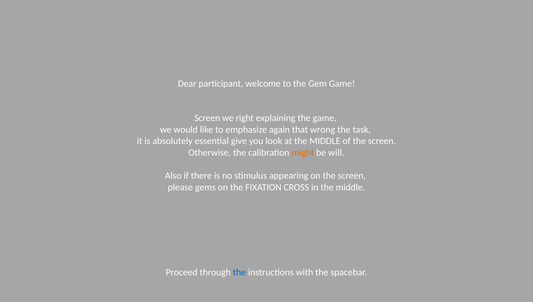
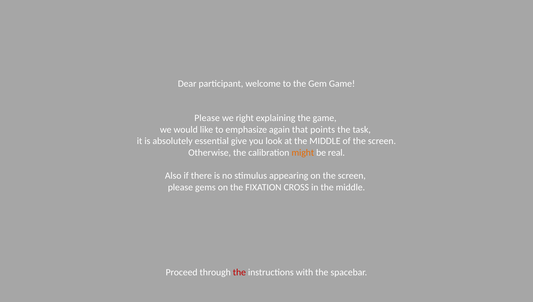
Screen at (207, 118): Screen -> Please
wrong: wrong -> points
will: will -> real
the at (239, 272) colour: blue -> red
